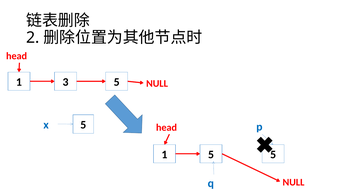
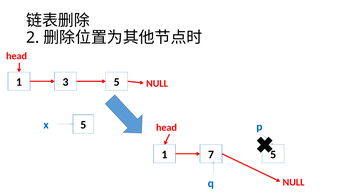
1 5: 5 -> 7
